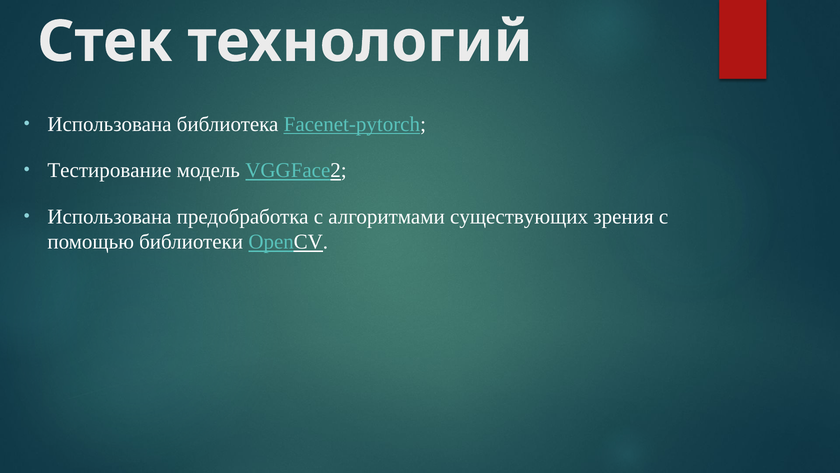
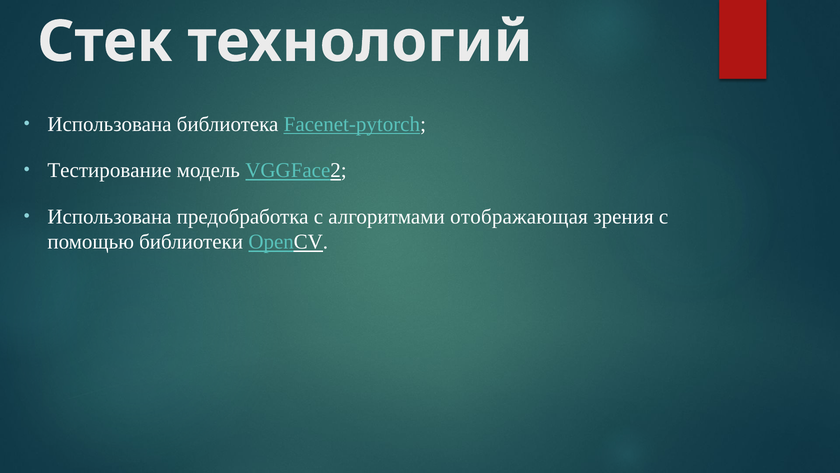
существующих: существующих -> отображающая
